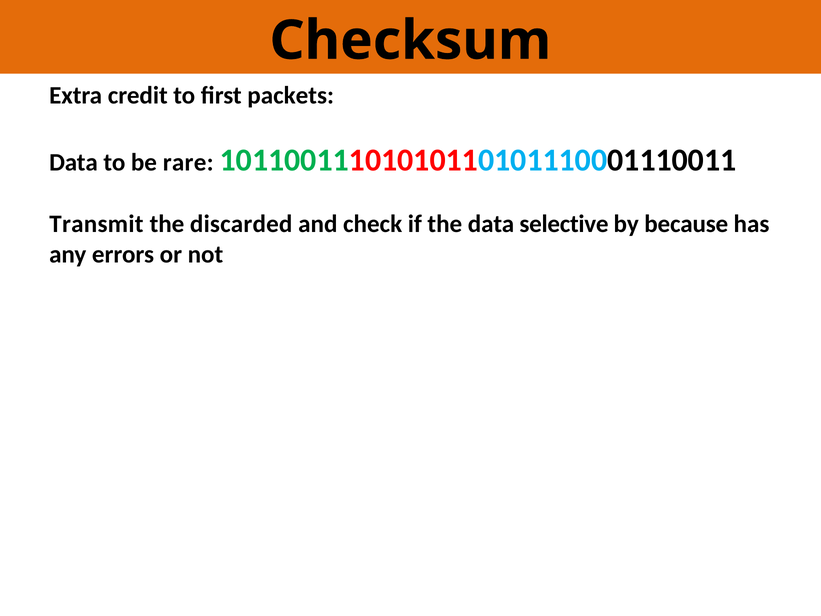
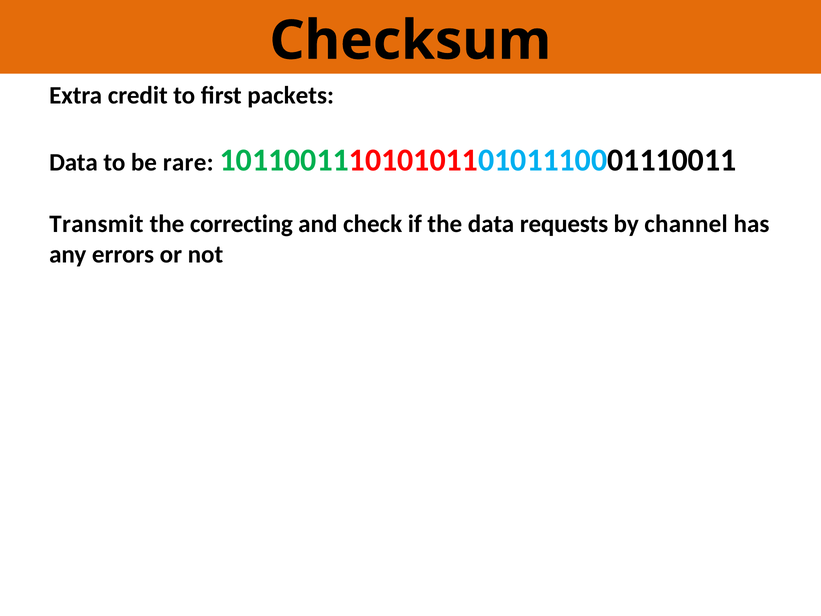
discarded: discarded -> correcting
selective: selective -> requests
because: because -> channel
